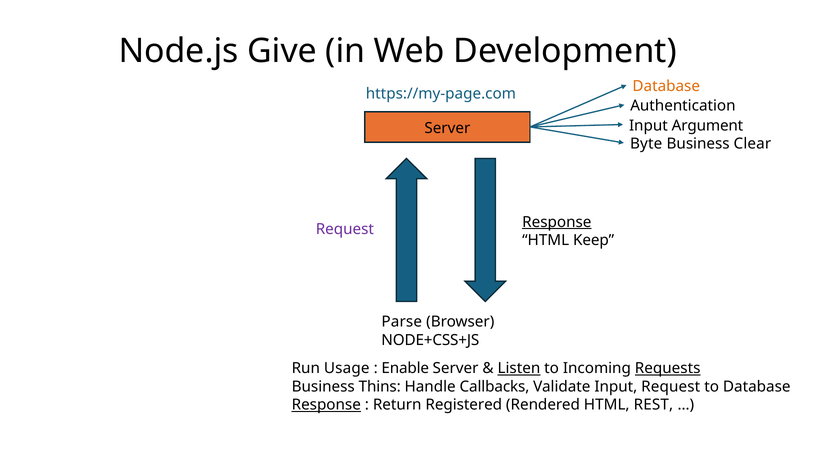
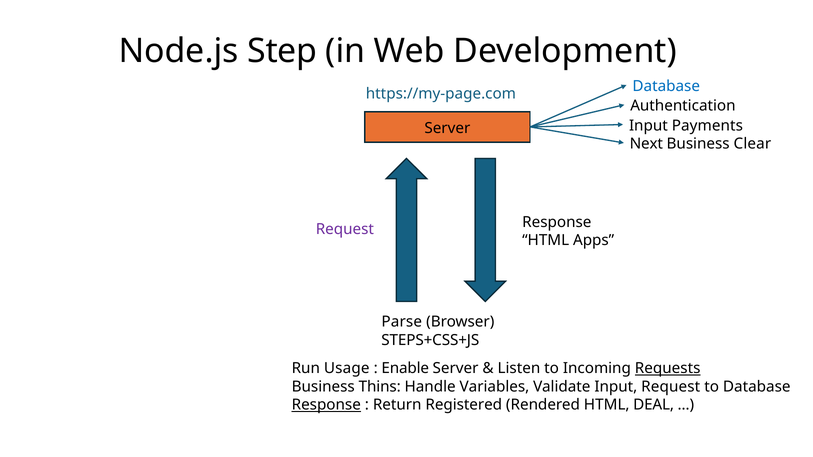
Give: Give -> Step
Database at (666, 86) colour: orange -> blue
Argument: Argument -> Payments
Byte: Byte -> Next
Response at (557, 222) underline: present -> none
Keep: Keep -> Apps
NODE+CSS+JS: NODE+CSS+JS -> STEPS+CSS+JS
Listen underline: present -> none
Callbacks: Callbacks -> Variables
REST: REST -> DEAL
